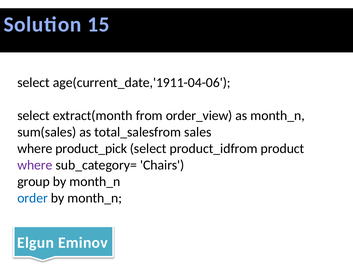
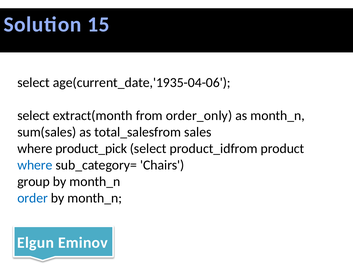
age(current_date,'1911-04-06: age(current_date,'1911-04-06 -> age(current_date,'1935-04-06
order_view: order_view -> order_only
where at (35, 165) colour: purple -> blue
